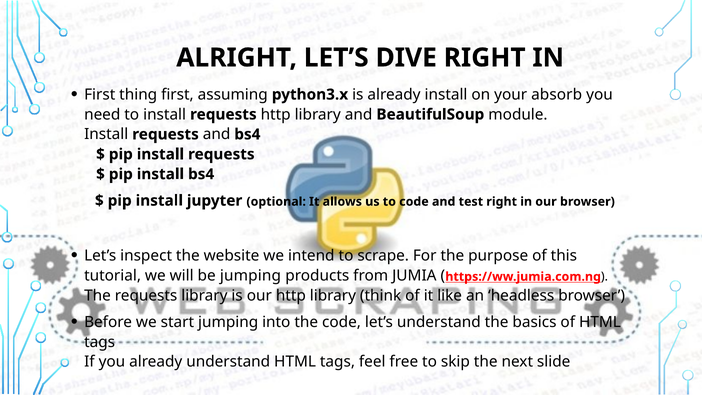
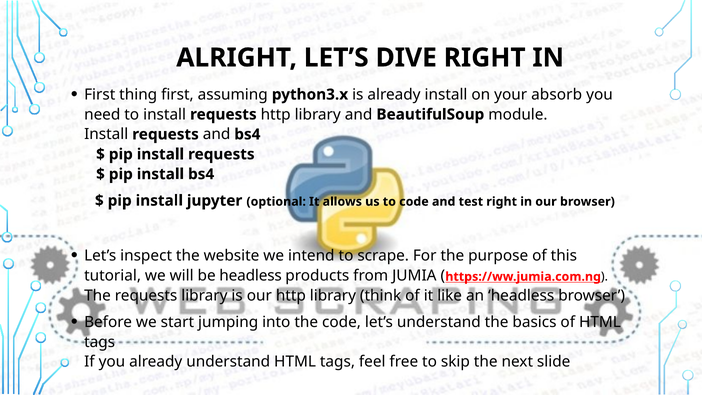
be jumping: jumping -> headless
